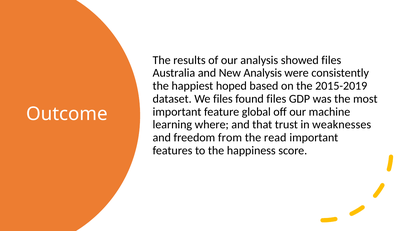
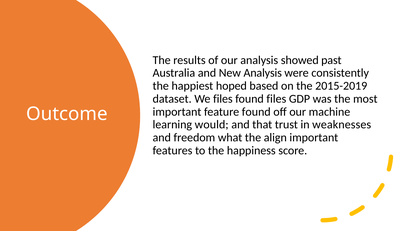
showed files: files -> past
feature global: global -> found
where: where -> would
from: from -> what
read: read -> align
